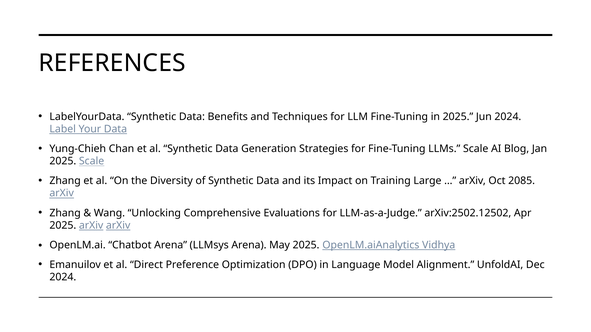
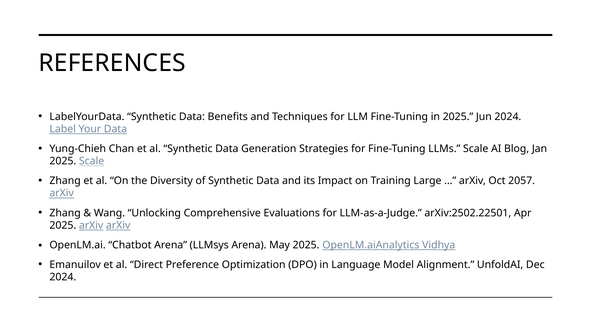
2085: 2085 -> 2057
arXiv:2502.12502: arXiv:2502.12502 -> arXiv:2502.22501
